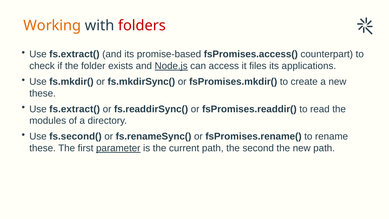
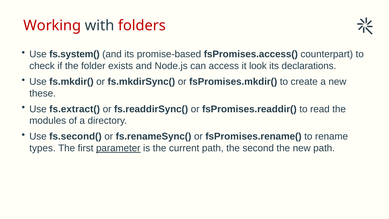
Working colour: orange -> red
fs.extract( at (74, 54): fs.extract( -> fs.system(
Node.js underline: present -> none
files: files -> look
applications: applications -> declarations
these at (43, 148): these -> types
